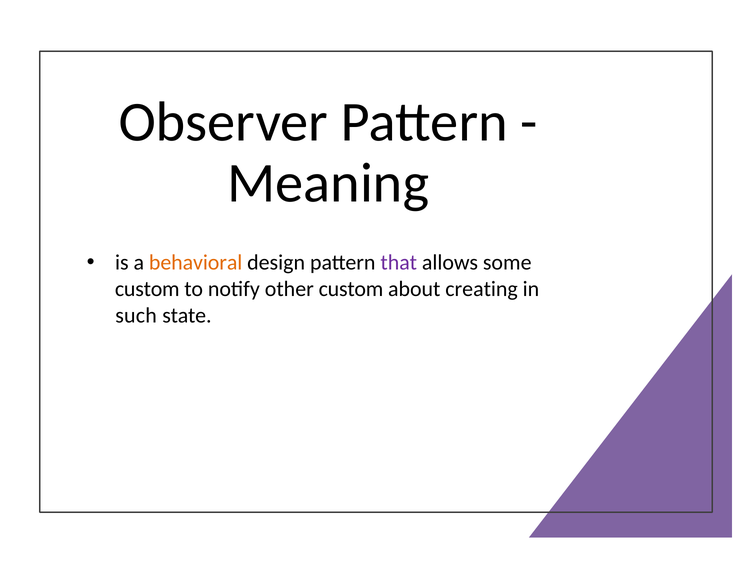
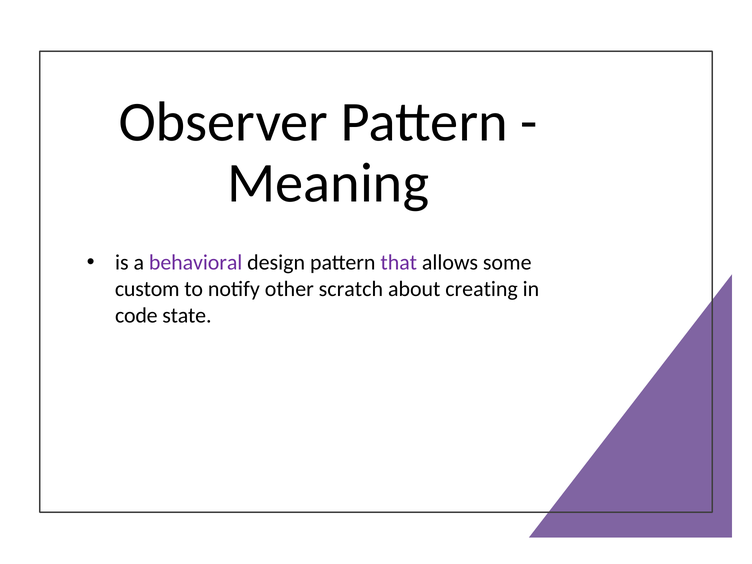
behavioral colour: orange -> purple
other custom: custom -> scratch
such: such -> code
